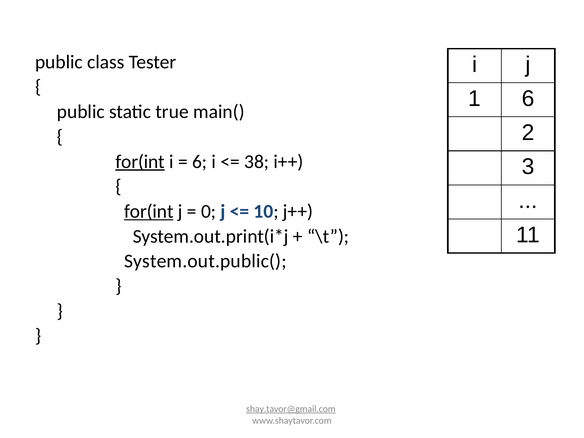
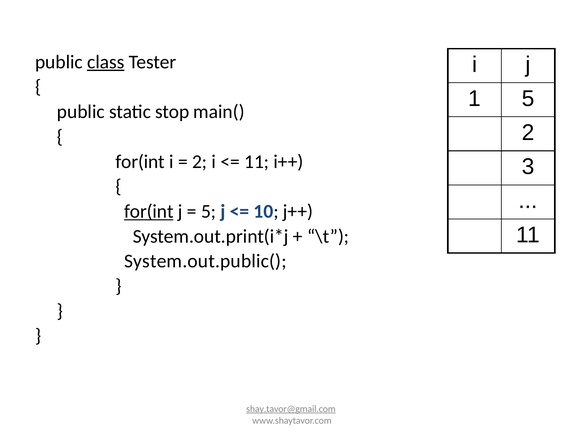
class underline: none -> present
1 6: 6 -> 5
true: true -> stop
for(int at (140, 162) underline: present -> none
6 at (200, 162): 6 -> 2
38 at (257, 162): 38 -> 11
0 at (209, 211): 0 -> 5
